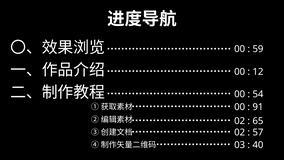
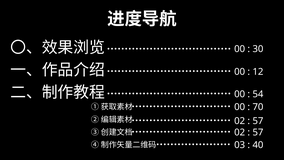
59: 59 -> 30
91: 91 -> 70
65 at (258, 121): 65 -> 57
